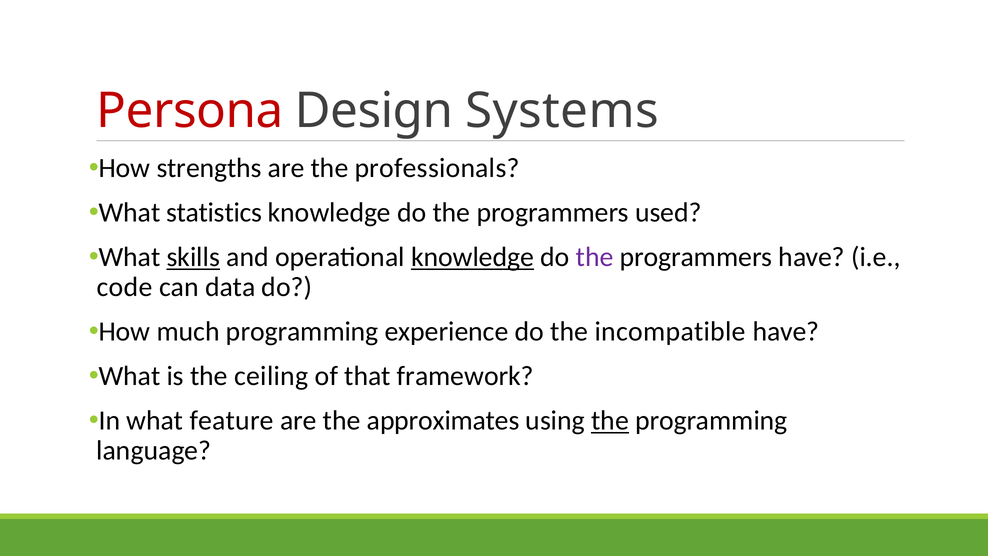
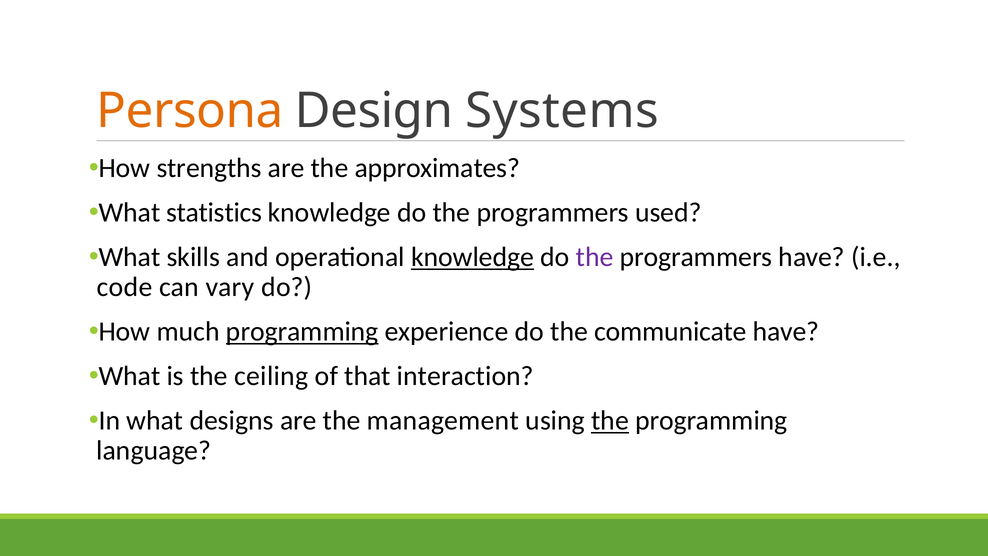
Persona colour: red -> orange
professionals: professionals -> approximates
skills underline: present -> none
data: data -> vary
programming at (302, 332) underline: none -> present
incompatible: incompatible -> communicate
framework: framework -> interaction
feature: feature -> designs
approximates: approximates -> management
